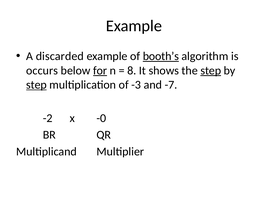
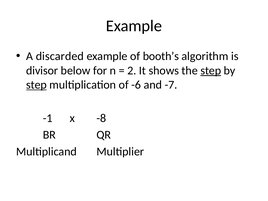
booth’s underline: present -> none
occurs: occurs -> divisor
for underline: present -> none
8: 8 -> 2
-3: -3 -> -6
-2: -2 -> -1
-0: -0 -> -8
